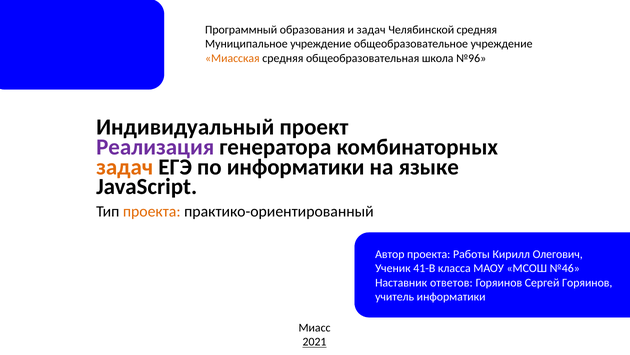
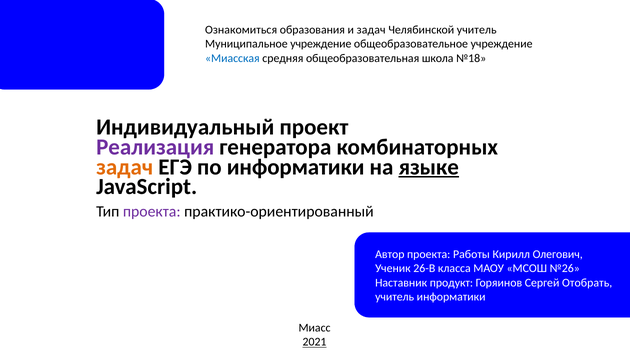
Программный: Программный -> Ознакомиться
Челябинской средняя: средняя -> учитель
Миасская colour: orange -> blue
№96: №96 -> №18
языке underline: none -> present
проекта at (152, 211) colour: orange -> purple
41-В: 41-В -> 26-В
№46: №46 -> №26
ответов: ответов -> продукт
Сергей Горяинов: Горяинов -> Отобрать
